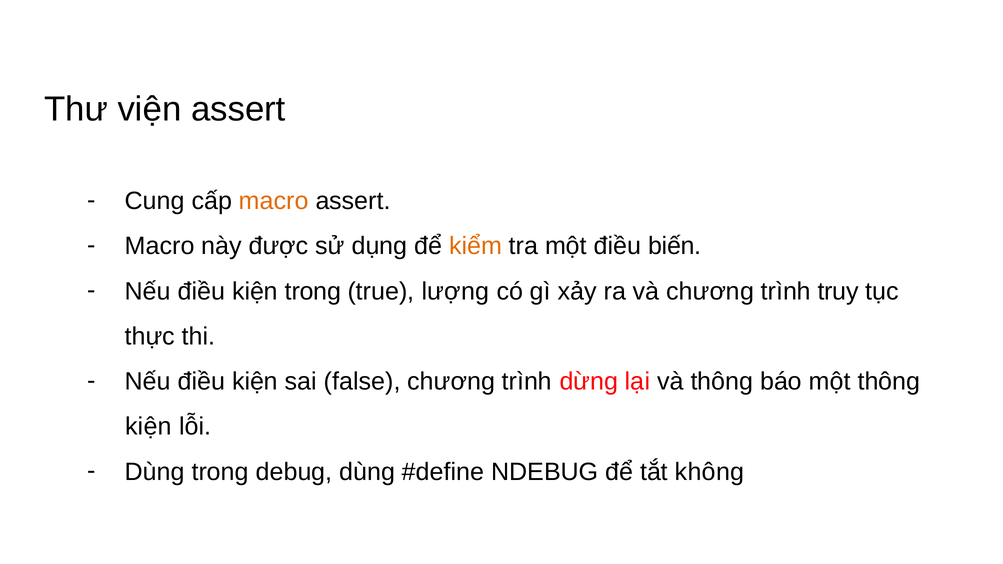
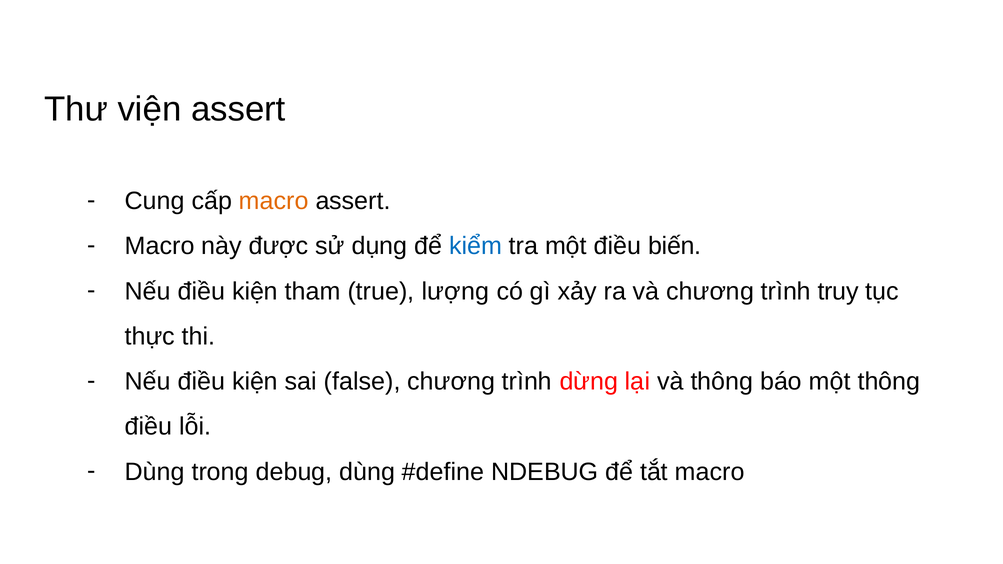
kiểm colour: orange -> blue
kiện trong: trong -> tham
kiện at (148, 427): kiện -> điều
tắt không: không -> macro
